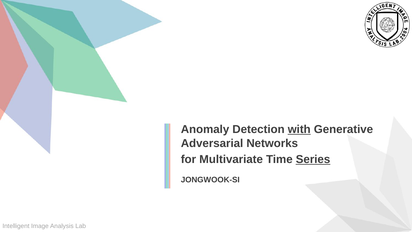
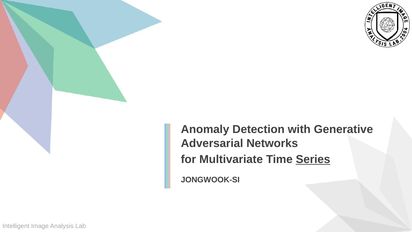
with underline: present -> none
